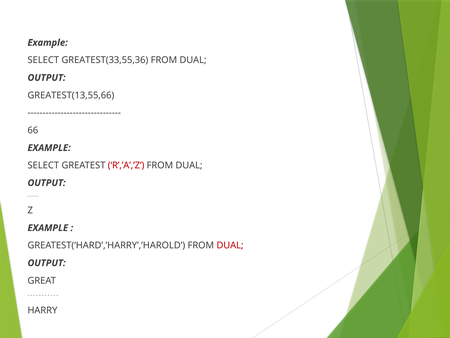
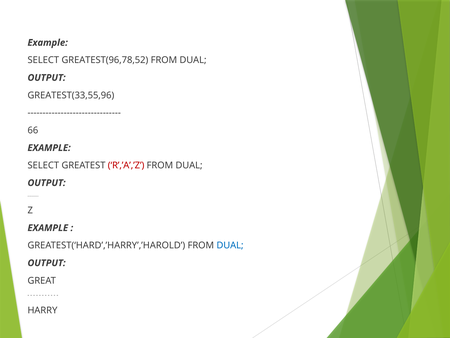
GREATEST(33,55,36: GREATEST(33,55,36 -> GREATEST(96,78,52
GREATEST(13,55,66: GREATEST(13,55,66 -> GREATEST(33,55,96
DUAL at (230, 245) colour: red -> blue
